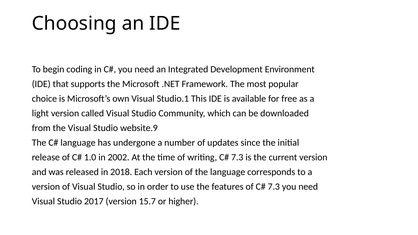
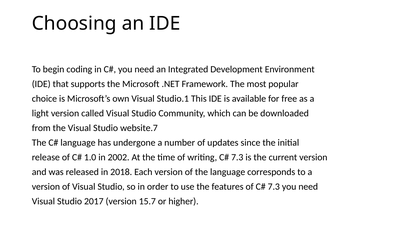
website.9: website.9 -> website.7
